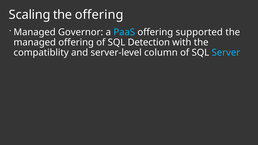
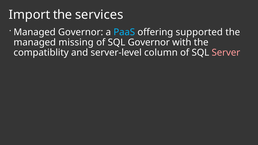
Scaling: Scaling -> Import
the offering: offering -> services
managed offering: offering -> missing
SQL Detection: Detection -> Governor
Server colour: light blue -> pink
